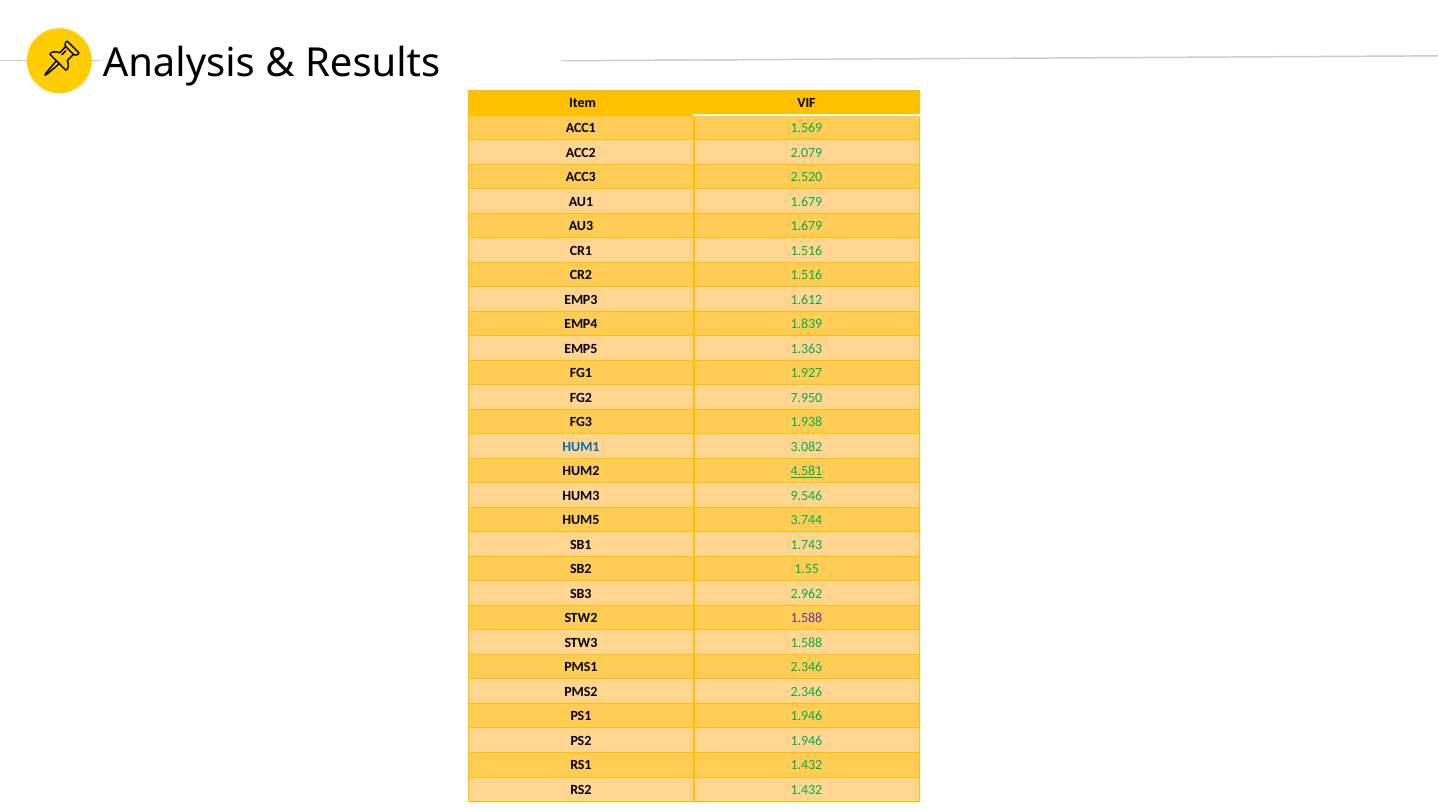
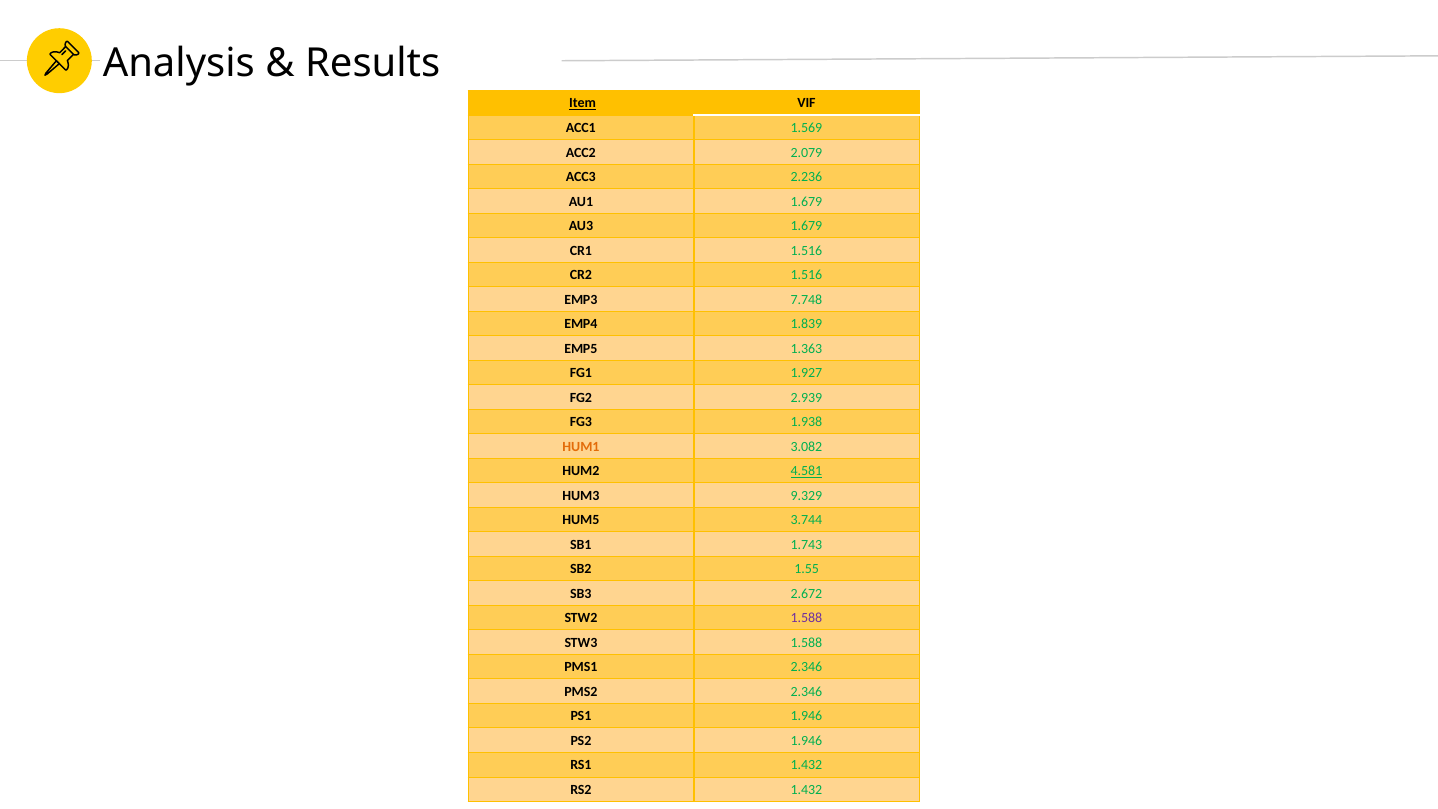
Item underline: none -> present
2.520: 2.520 -> 2.236
1.612: 1.612 -> 7.748
7.950: 7.950 -> 2.939
HUM1 colour: blue -> orange
9.546: 9.546 -> 9.329
2.962: 2.962 -> 2.672
